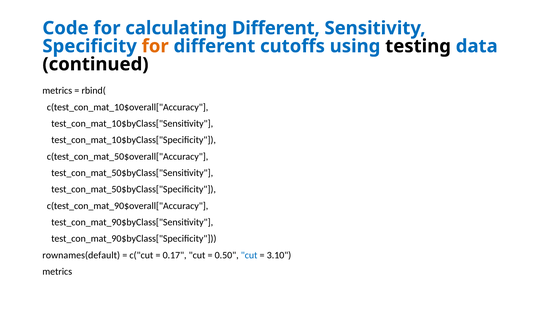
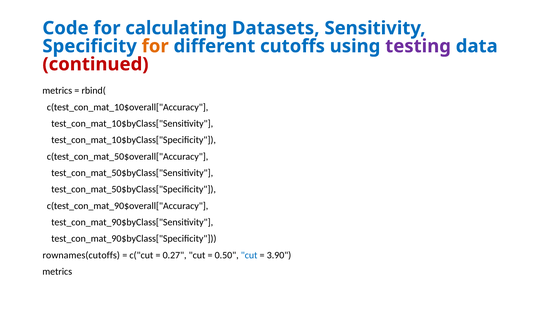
calculating Different: Different -> Datasets
testing colour: black -> purple
continued colour: black -> red
rownames(default: rownames(default -> rownames(cutoffs
0.17: 0.17 -> 0.27
3.10: 3.10 -> 3.90
